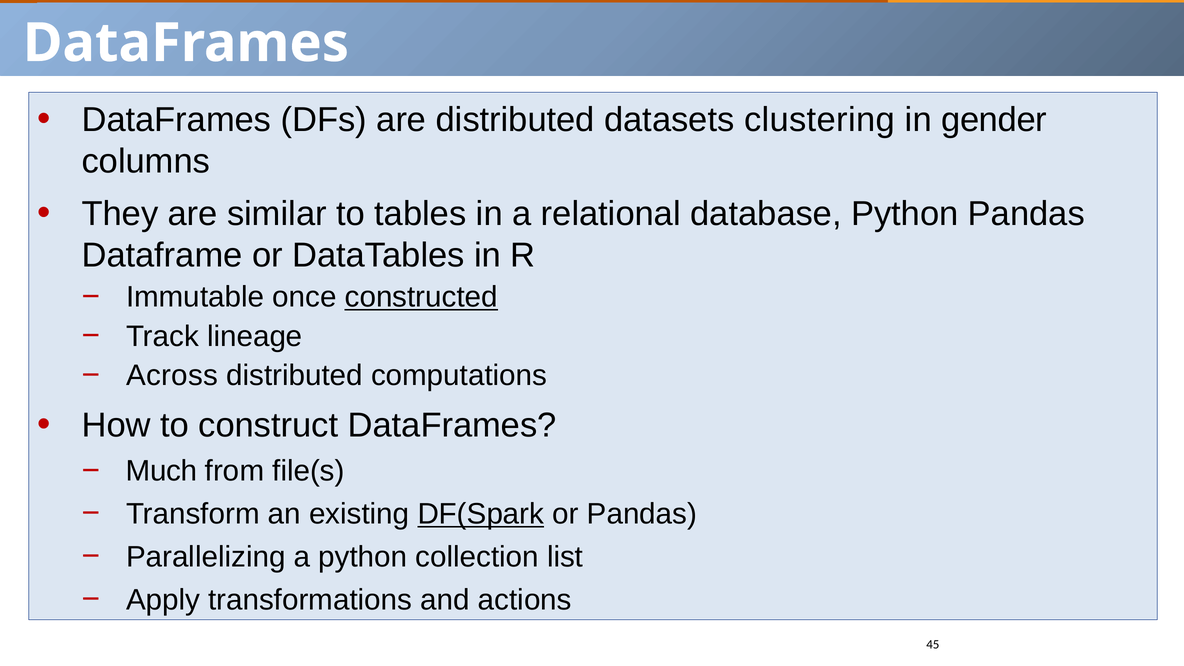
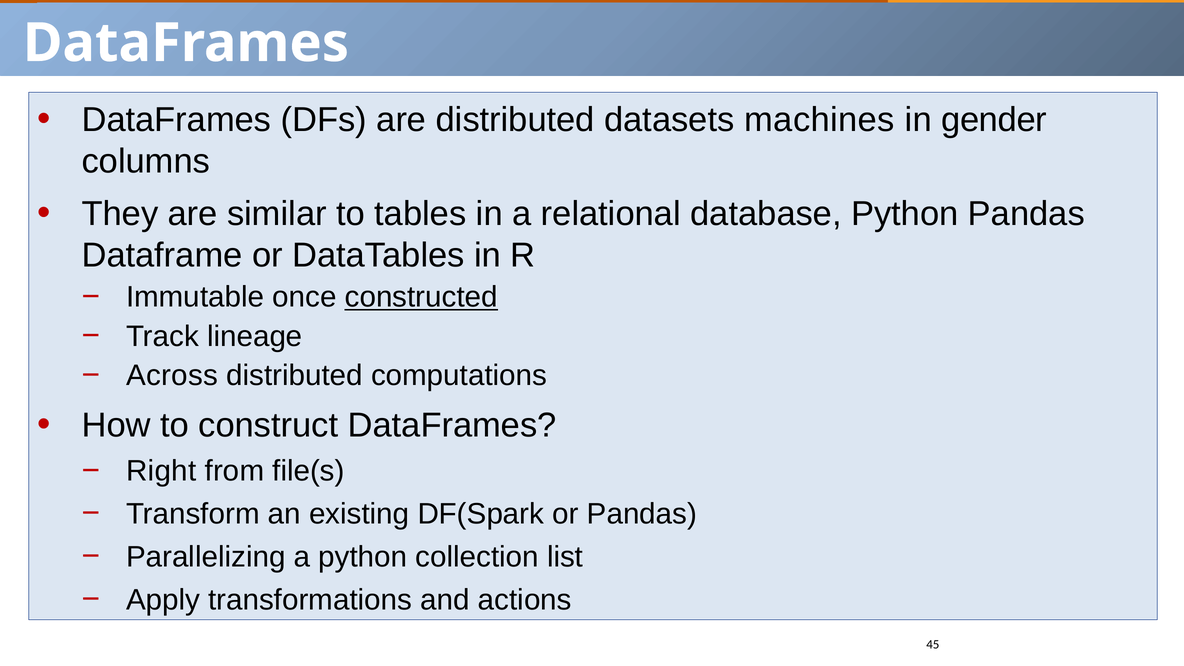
clustering: clustering -> machines
Much: Much -> Right
DF(Spark underline: present -> none
